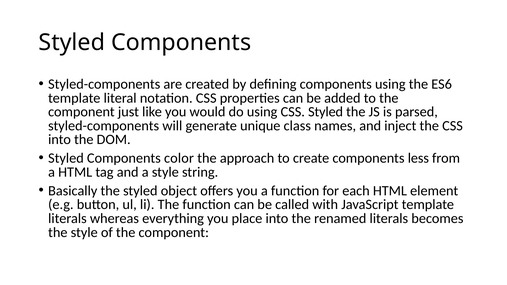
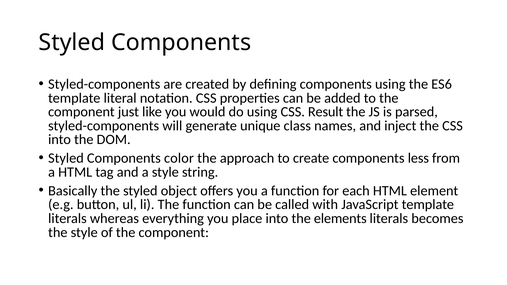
CSS Styled: Styled -> Result
renamed: renamed -> elements
